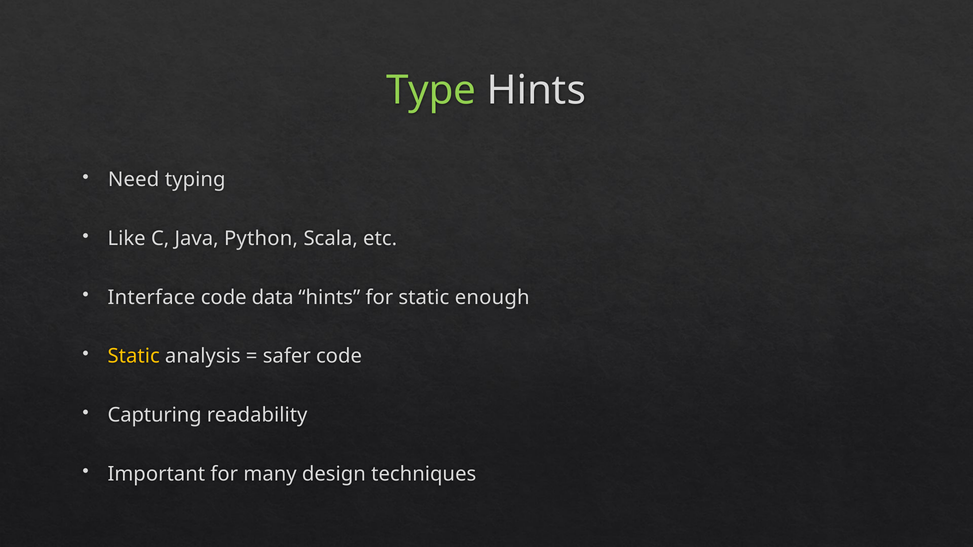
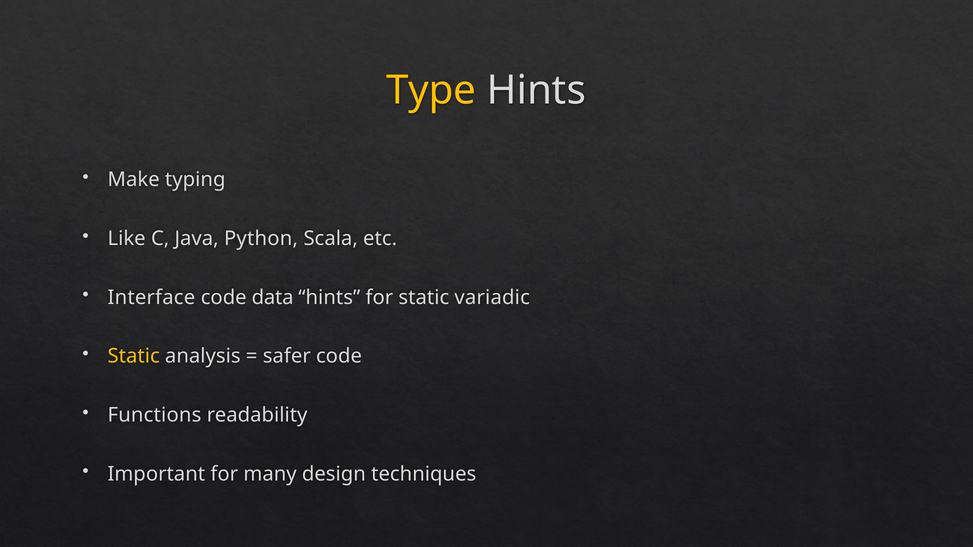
Type colour: light green -> yellow
Need: Need -> Make
enough: enough -> variadic
Capturing: Capturing -> Functions
